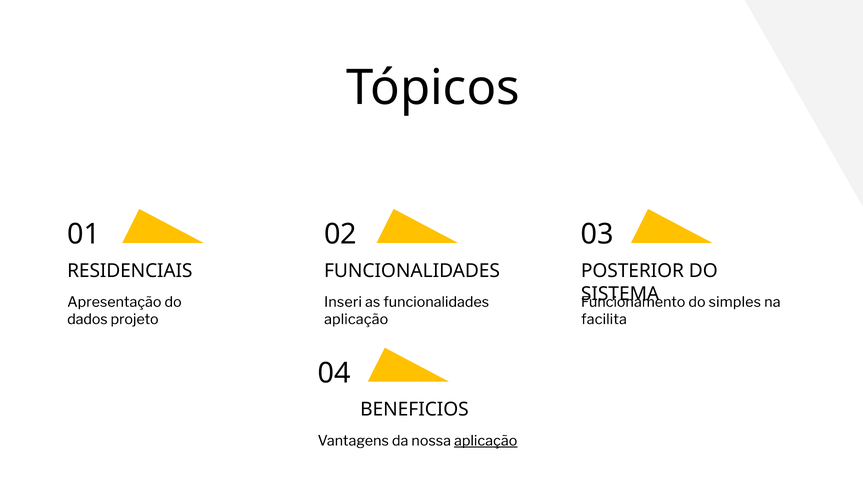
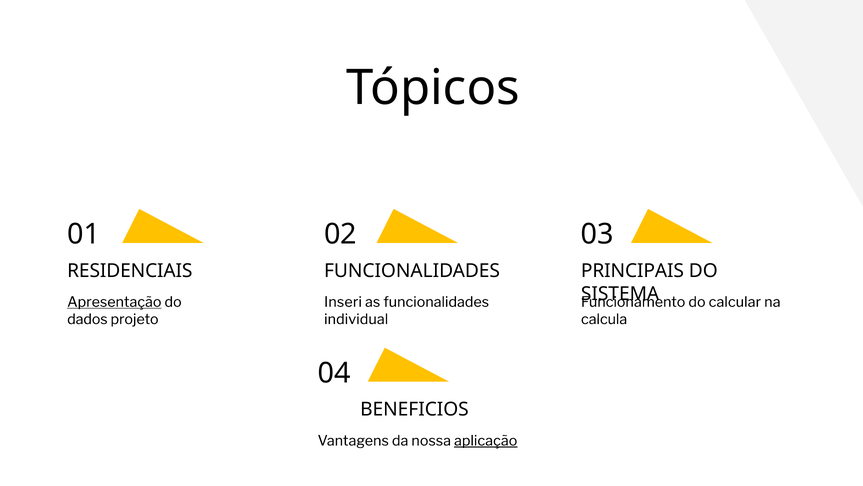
POSTERIOR: POSTERIOR -> PRINCIPAIS
Apresentação underline: none -> present
simples: simples -> calcular
aplicação at (356, 319): aplicação -> individual
facilita: facilita -> calcula
